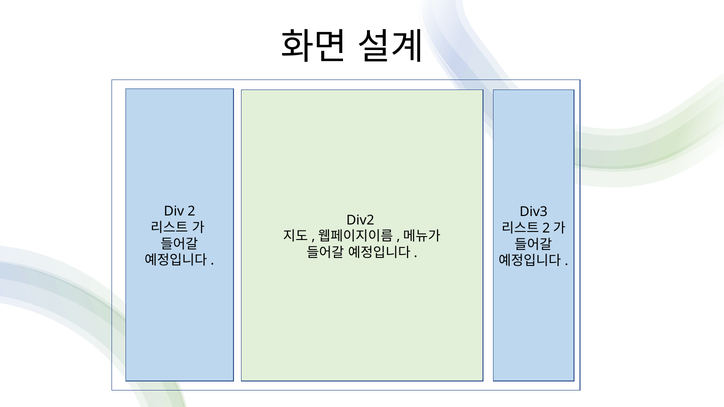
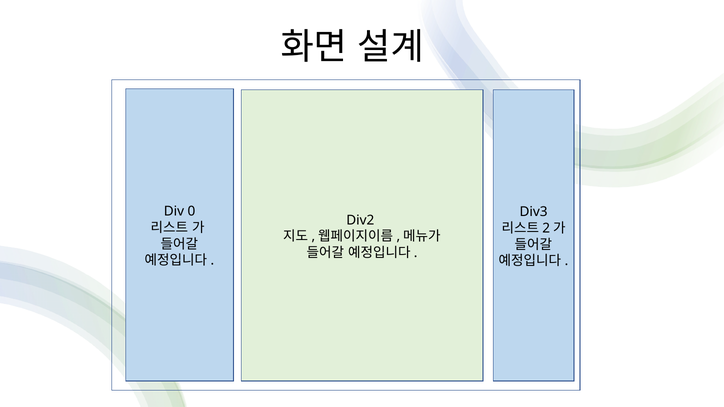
2: 2 -> 0
